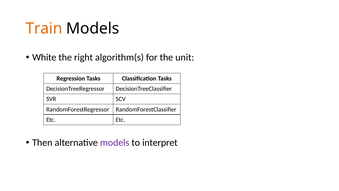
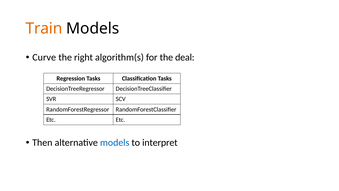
White: White -> Curve
unit: unit -> deal
models at (115, 142) colour: purple -> blue
